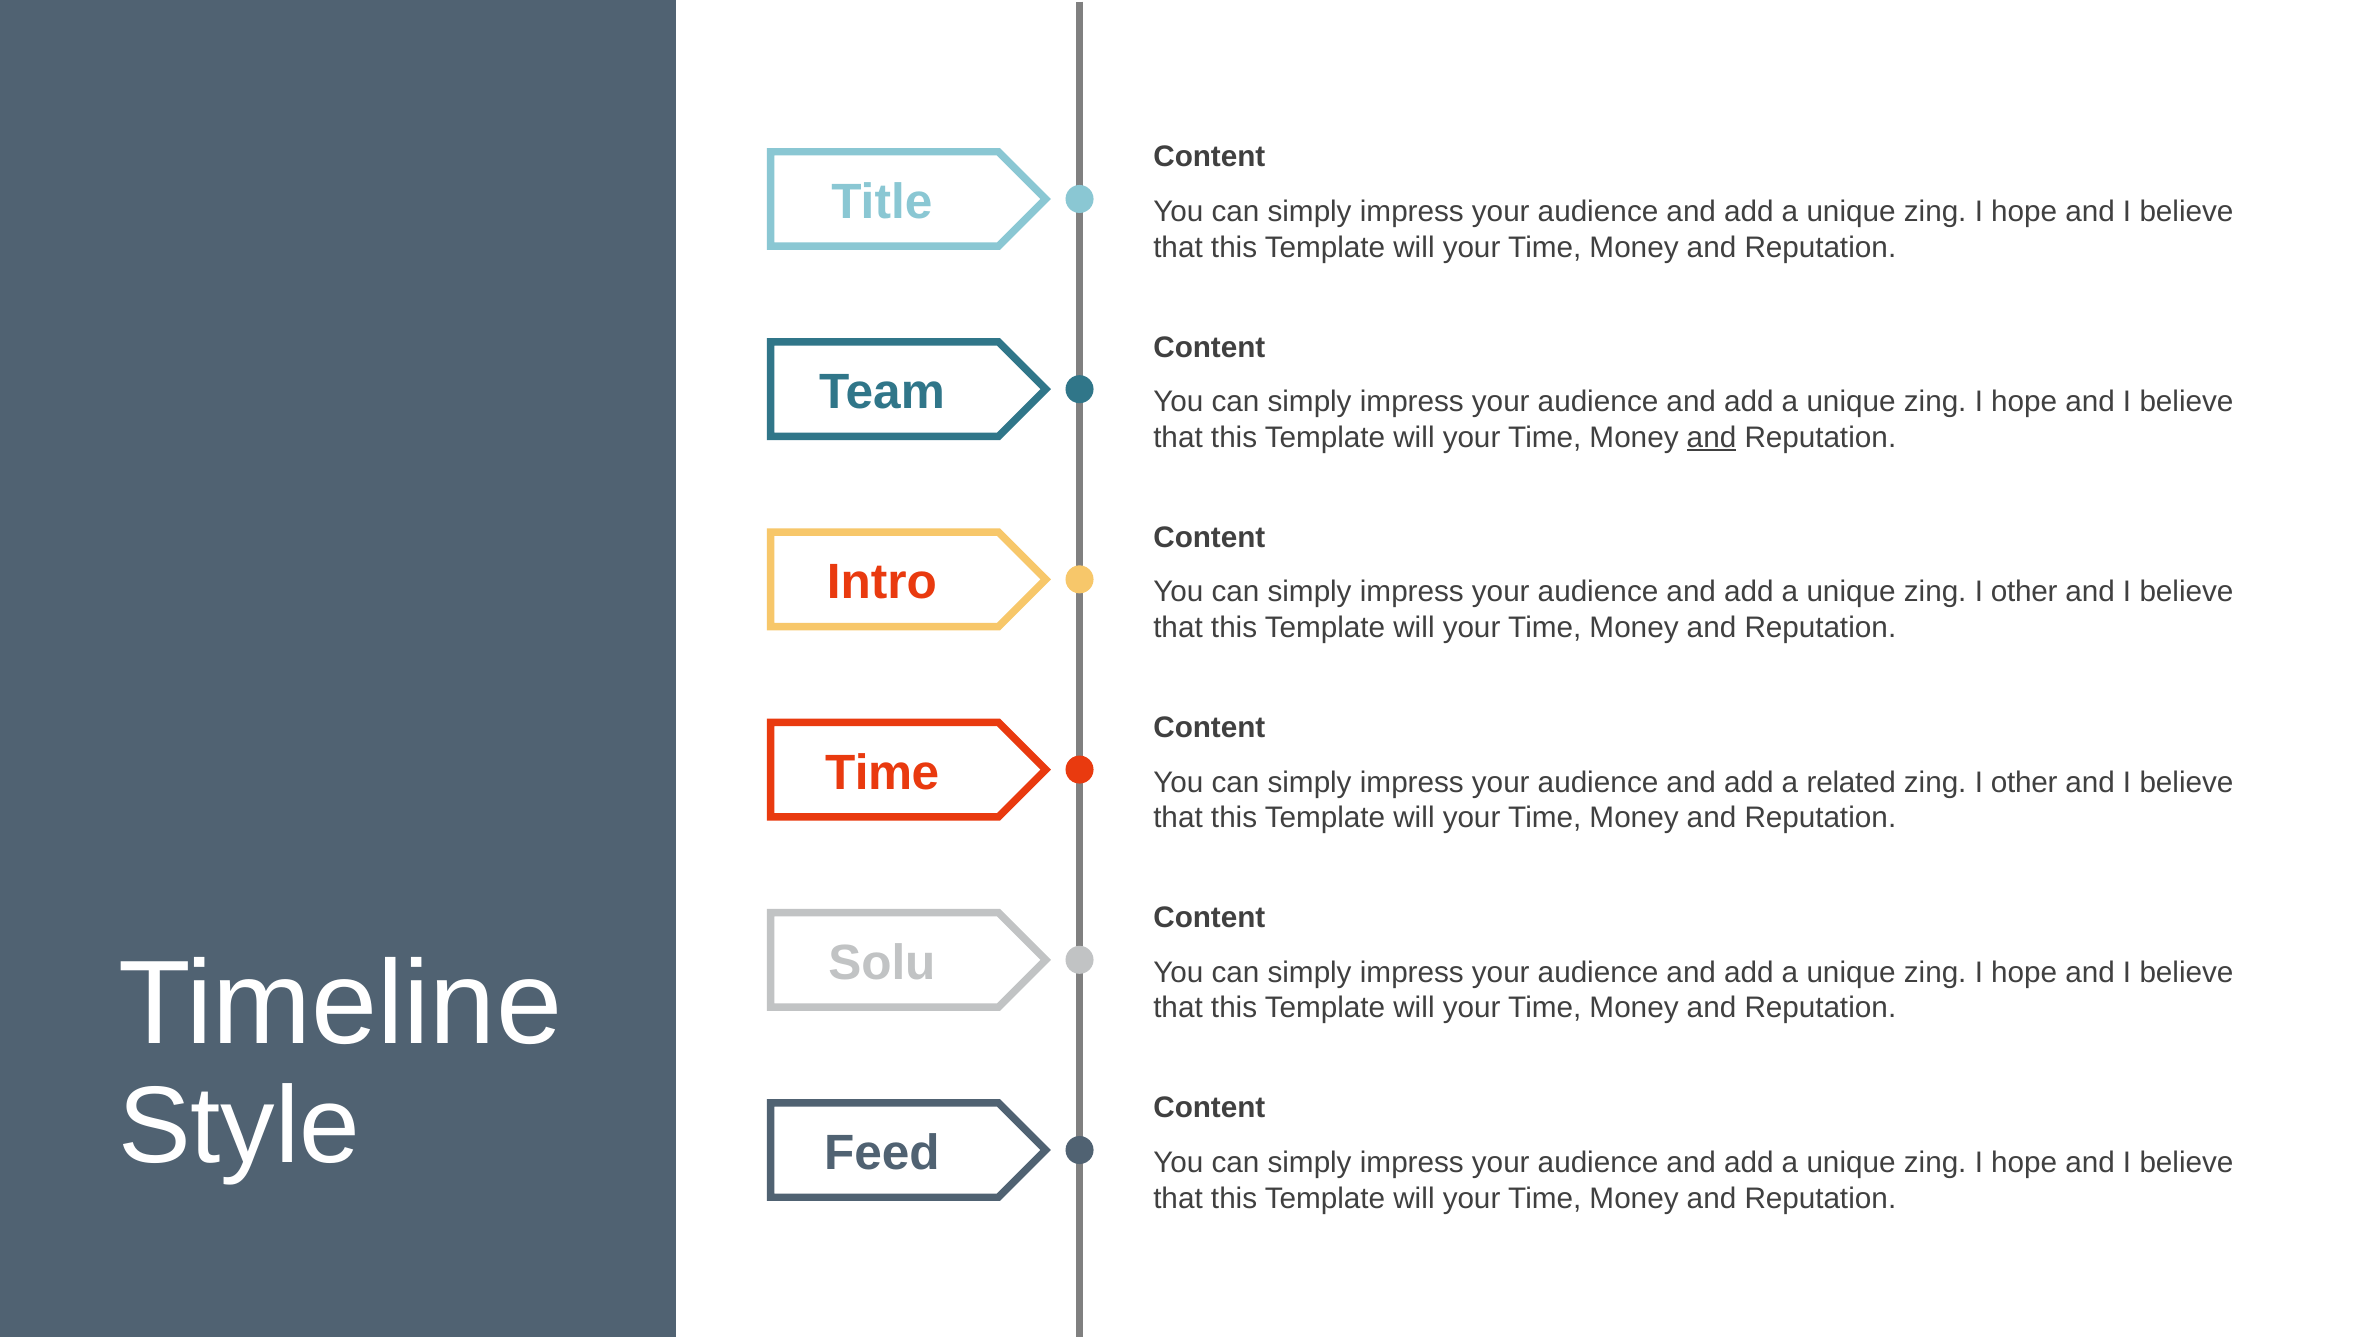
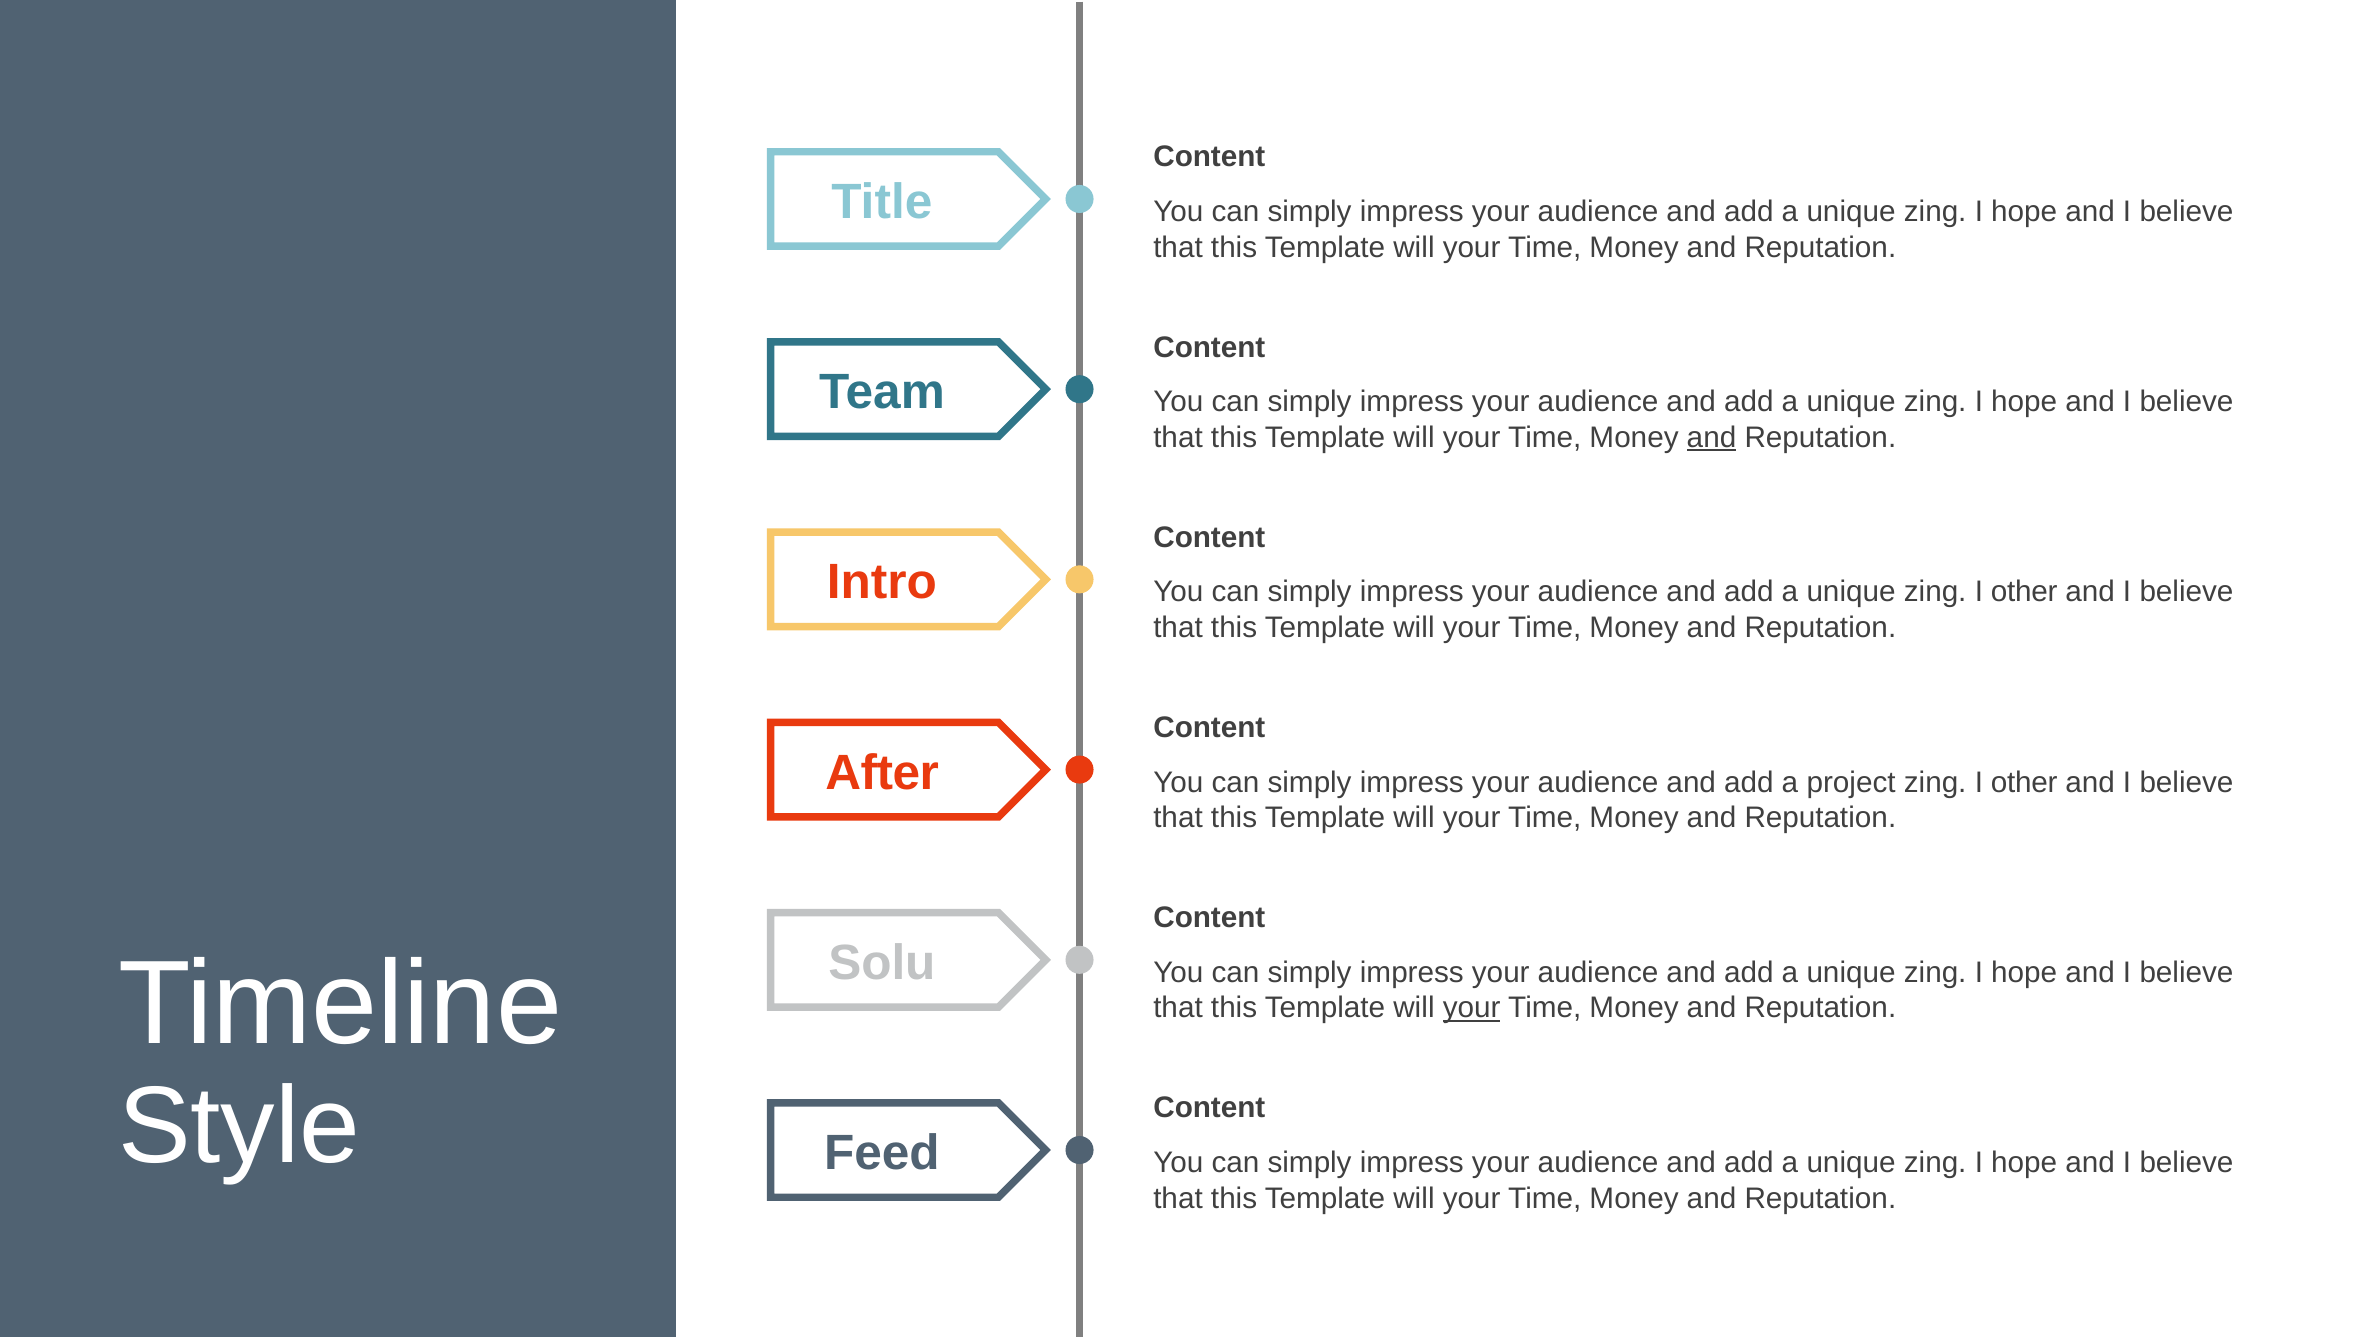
Time at (882, 773): Time -> After
related: related -> project
your at (1472, 1008) underline: none -> present
